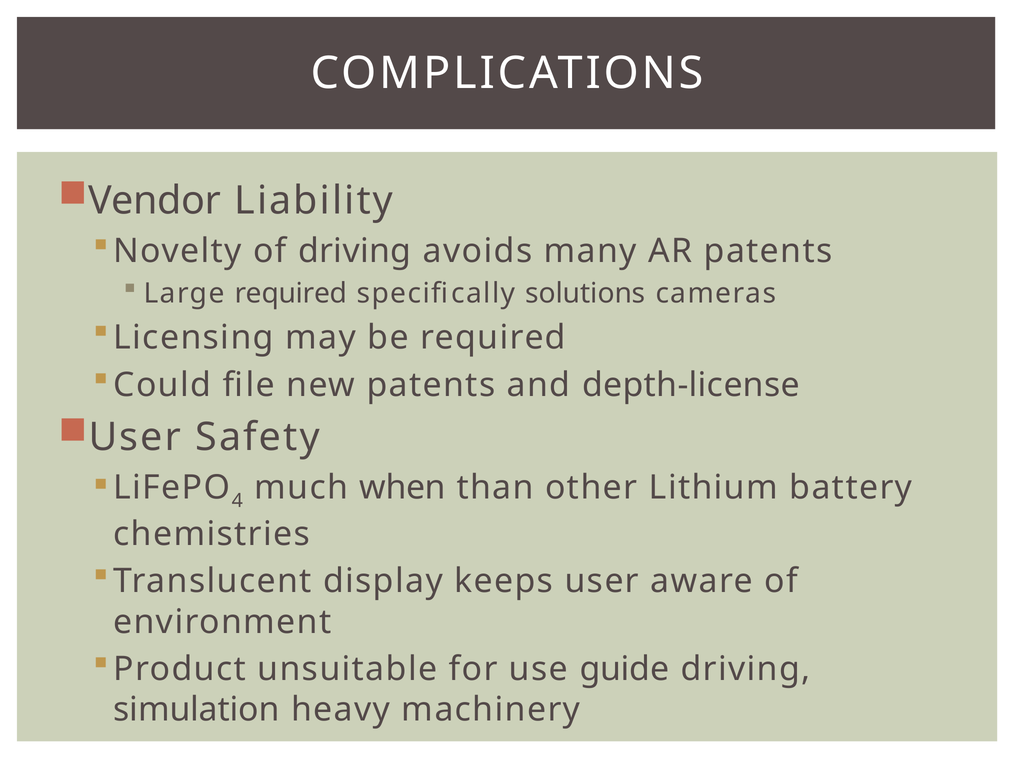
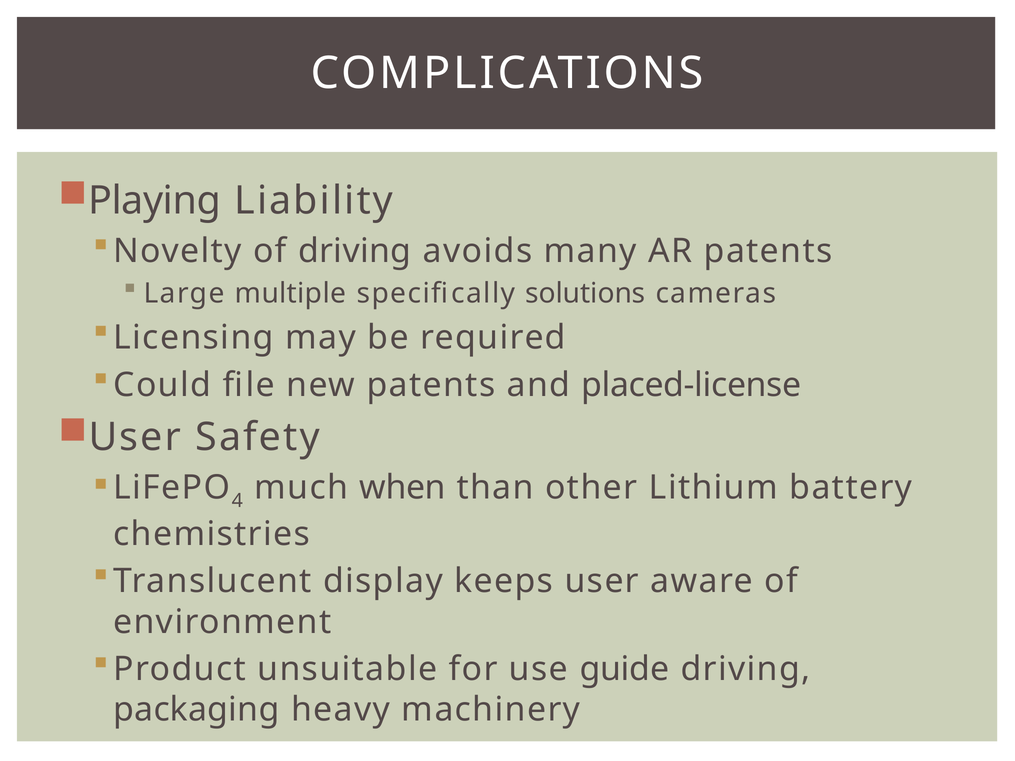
Vendor: Vendor -> Playing
Large required: required -> multiple
depth-license: depth-license -> placed-license
simulation: simulation -> packaging
